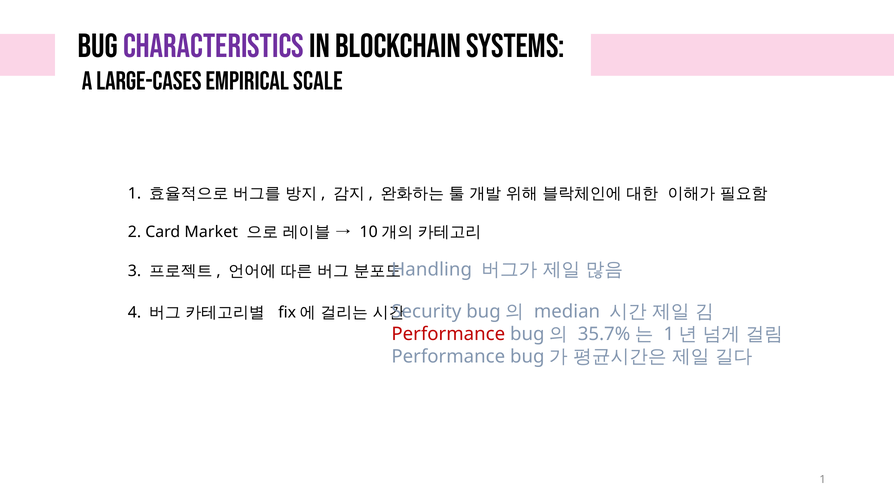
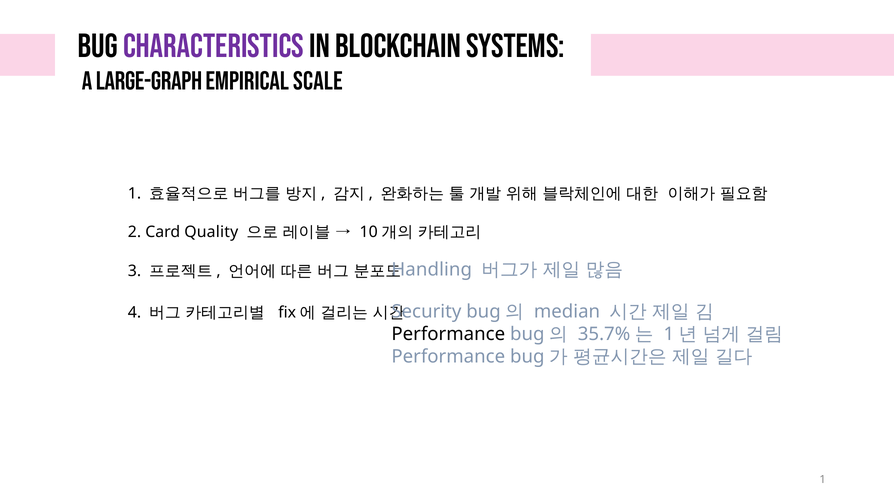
large-cases: large-cases -> large-graph
Market: Market -> Quality
Performance at (448, 334) colour: red -> black
